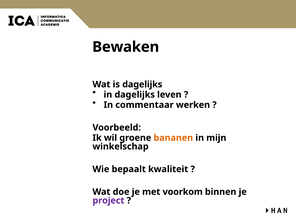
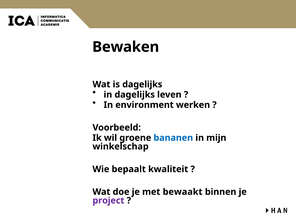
commentaar: commentaar -> environment
bananen colour: orange -> blue
voorkom: voorkom -> bewaakt
